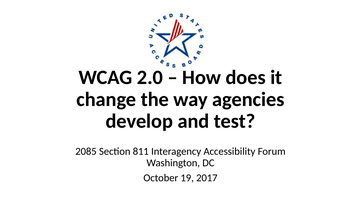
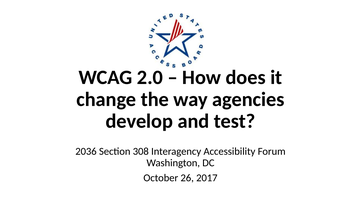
2085: 2085 -> 2036
811: 811 -> 308
19: 19 -> 26
